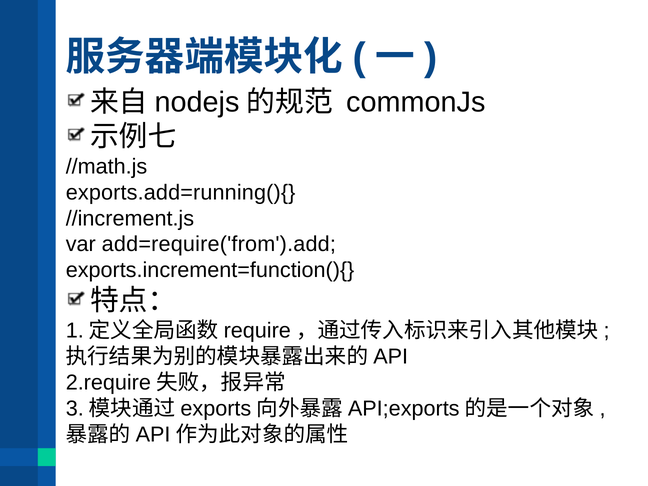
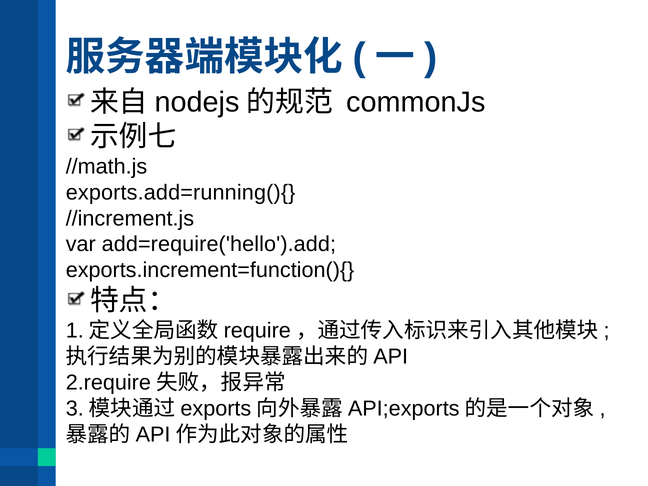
add=require('from').add: add=require('from').add -> add=require('hello').add
